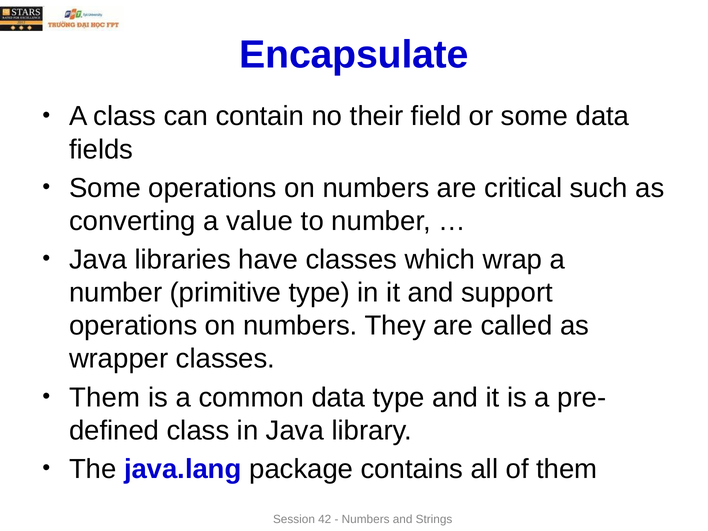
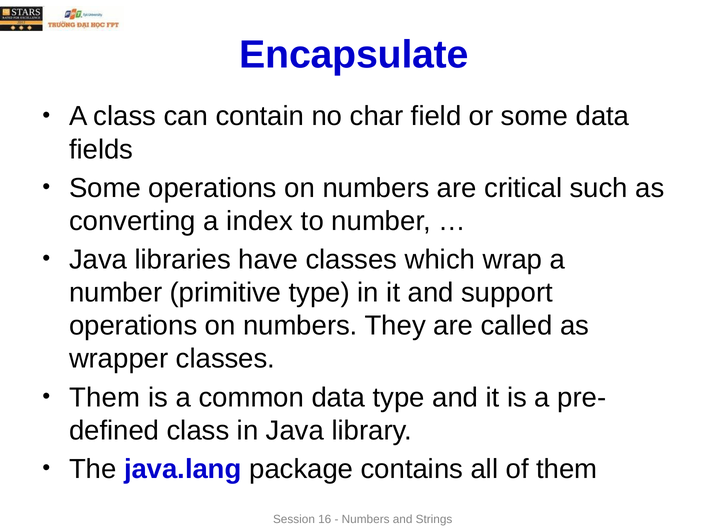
their: their -> char
value: value -> index
42: 42 -> 16
